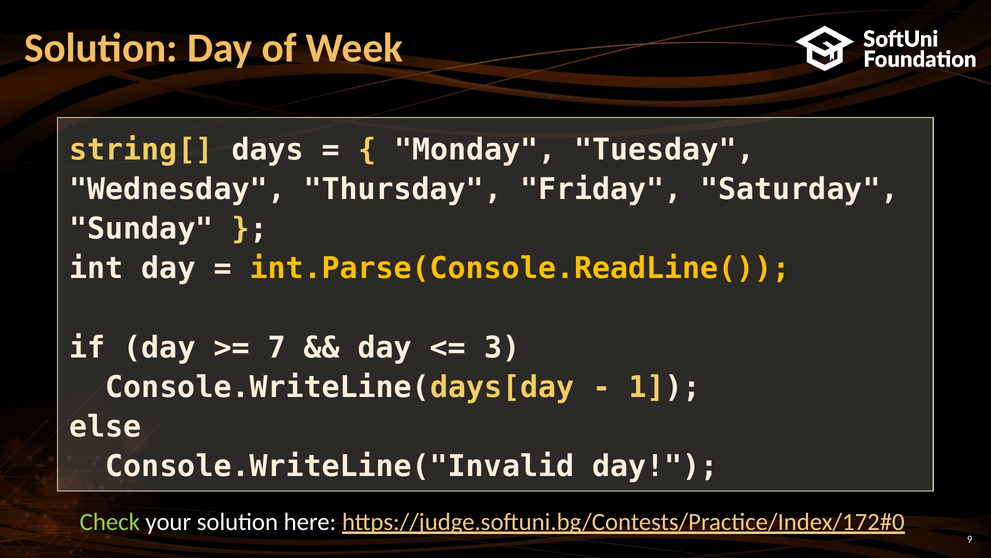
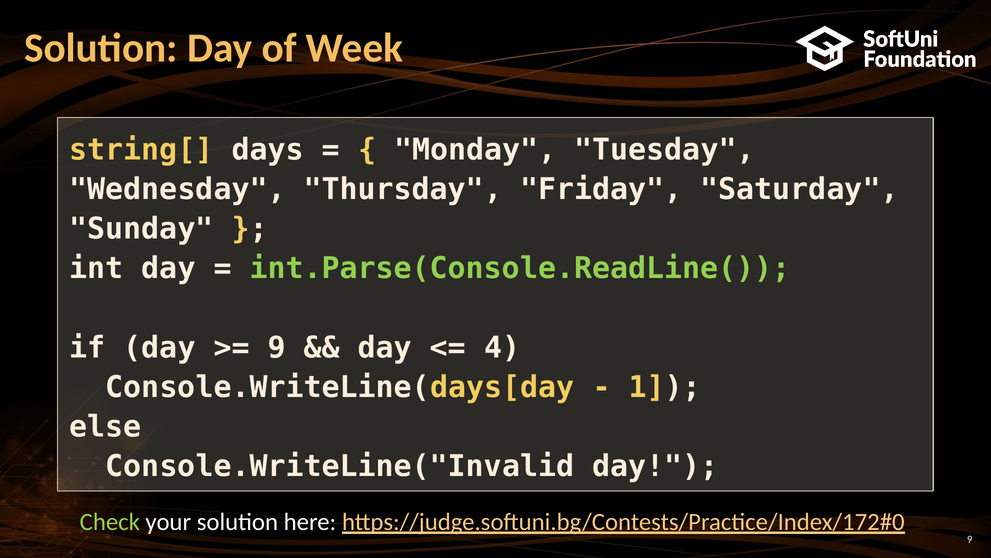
int.Parse(Console.ReadLine( colour: yellow -> light green
7 at (277, 347): 7 -> 9
3: 3 -> 4
